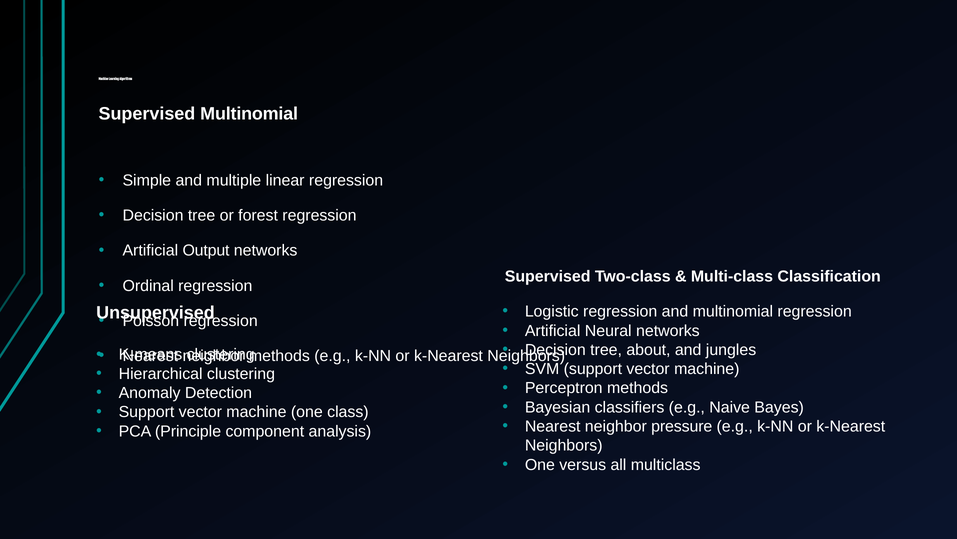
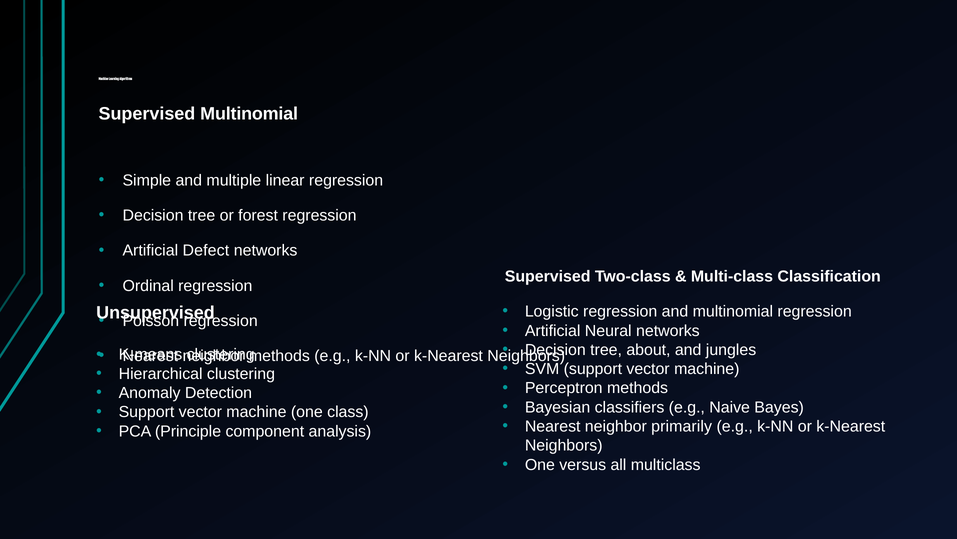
Output: Output -> Defect
pressure: pressure -> primarily
